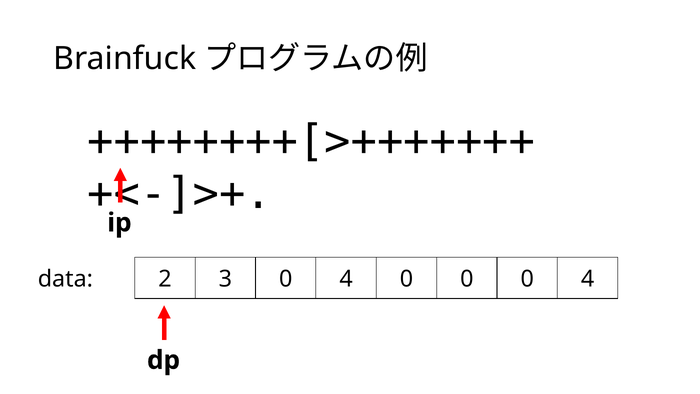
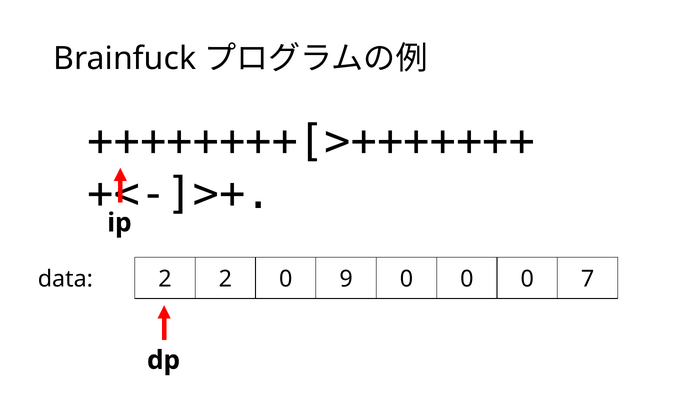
2 3: 3 -> 2
4 at (346, 279): 4 -> 9
0 0 4: 4 -> 7
